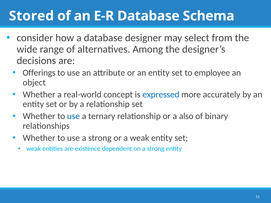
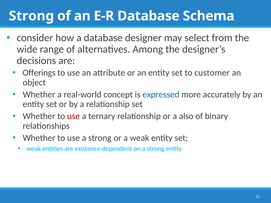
Stored at (31, 16): Stored -> Strong
employee: employee -> customer
use at (73, 116) colour: blue -> red
